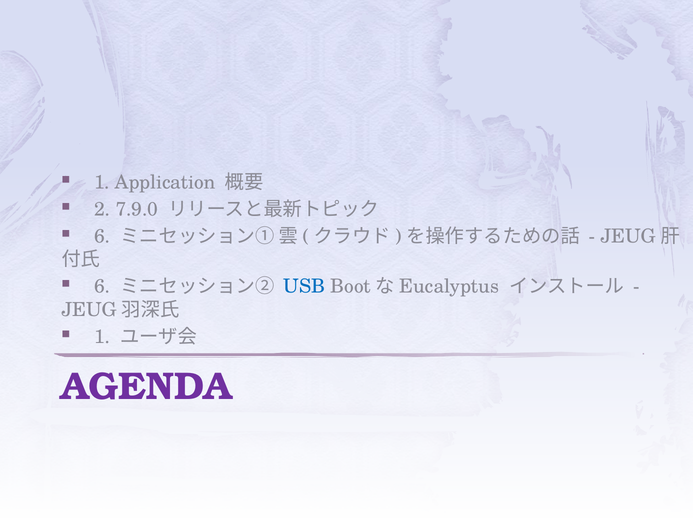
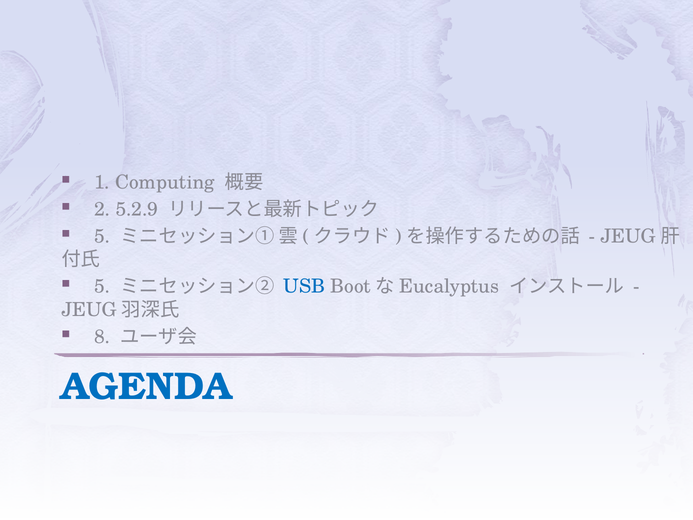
Application: Application -> Computing
7.9.0: 7.9.0 -> 5.2.9
6 at (102, 236): 6 -> 5
6 at (102, 286): 6 -> 5
1 at (102, 337): 1 -> 8
AGENDA colour: purple -> blue
